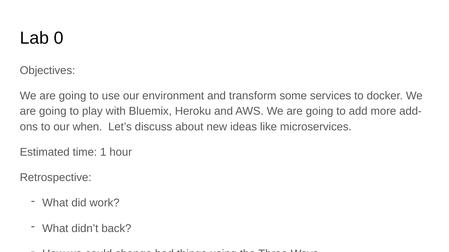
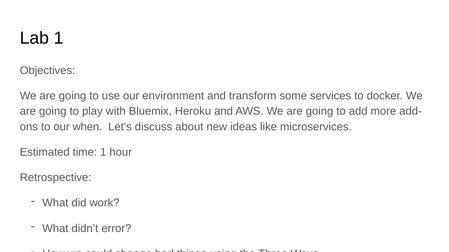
Lab 0: 0 -> 1
back: back -> error
